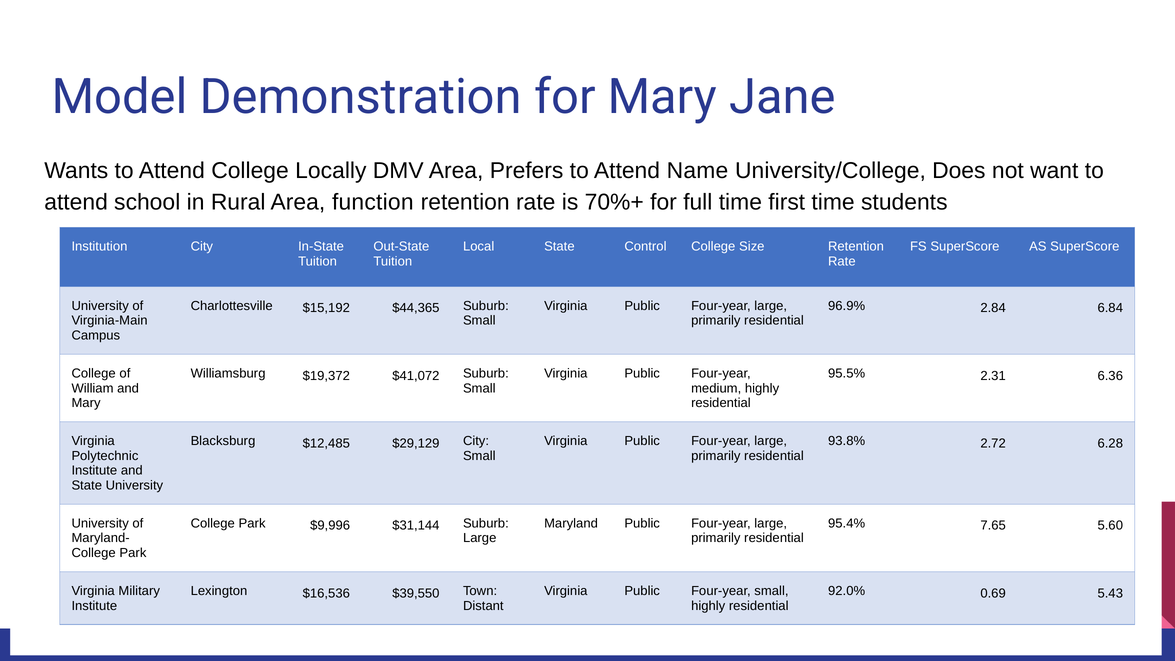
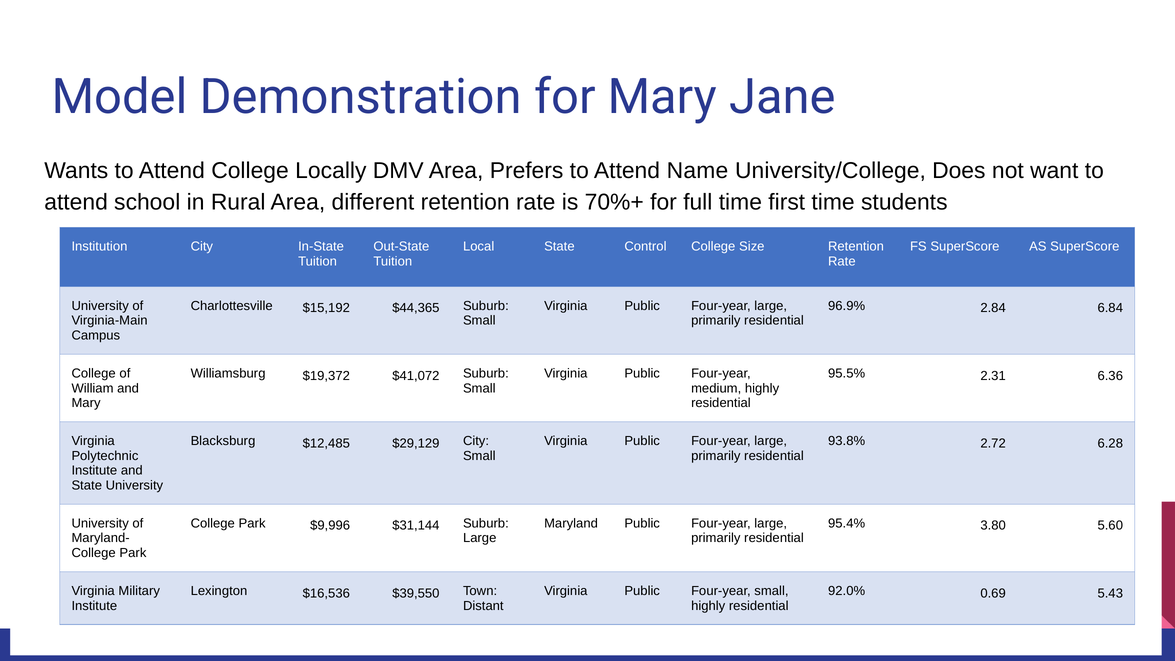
function: function -> different
7.65: 7.65 -> 3.80
